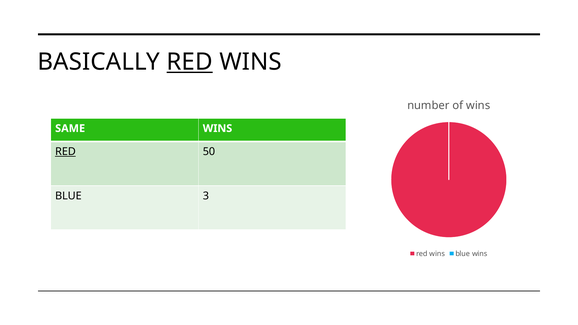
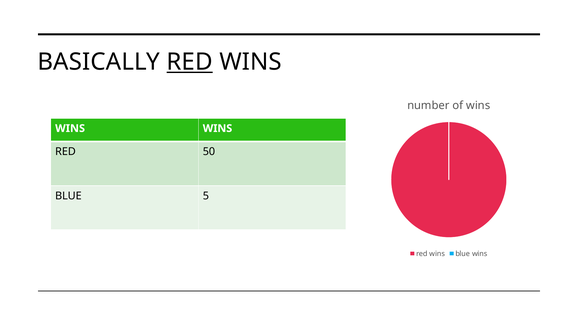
SAME at (70, 128): SAME -> WINS
RED at (65, 152) underline: present -> none
3: 3 -> 5
